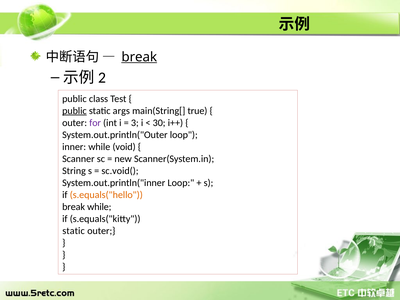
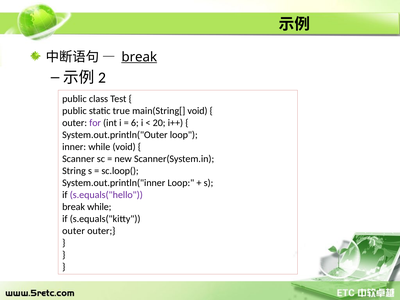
public at (74, 111) underline: present -> none
args: args -> true
main(String[ true: true -> void
3: 3 -> 6
30: 30 -> 20
sc.void(: sc.void( -> sc.loop(
s.equals("hello colour: orange -> purple
static at (74, 231): static -> outer
